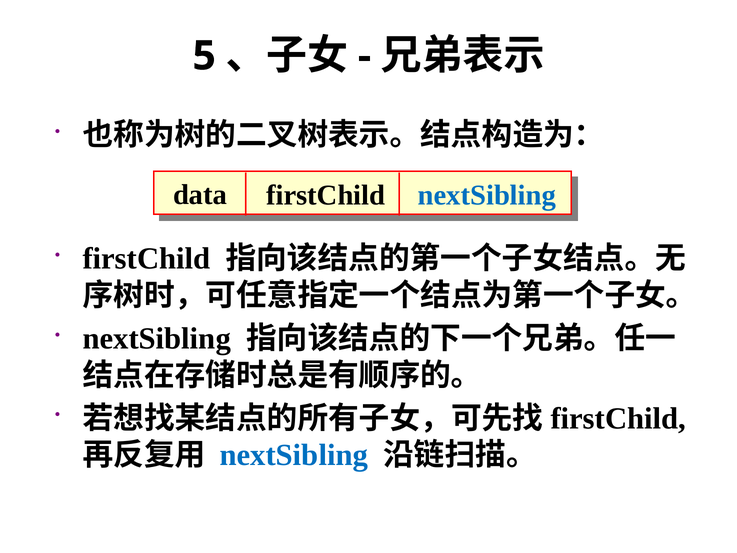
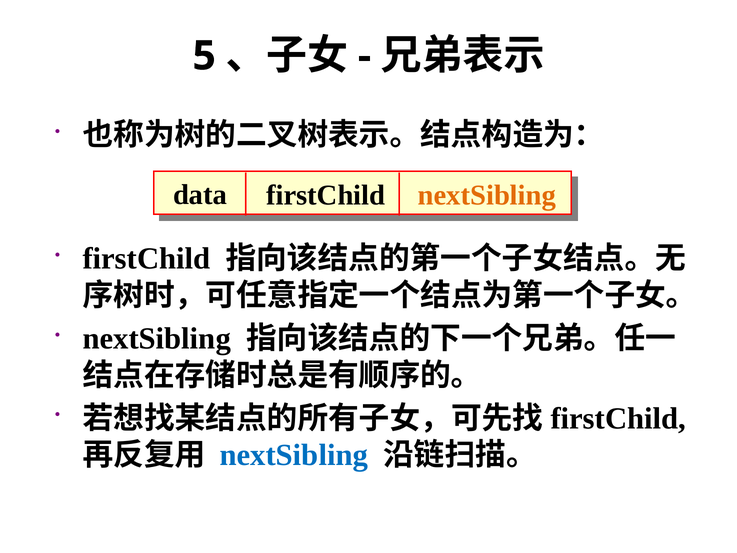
nextSibling at (487, 195) colour: blue -> orange
